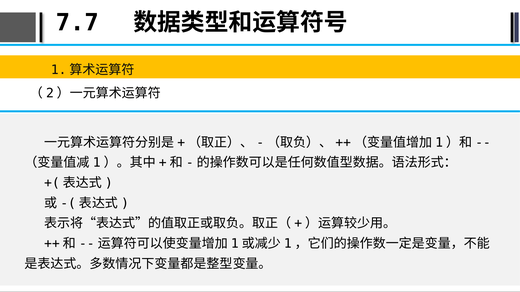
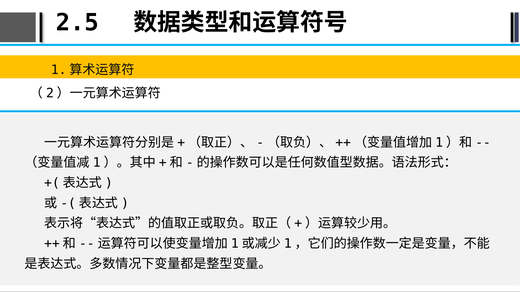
7.7: 7.7 -> 2.5
